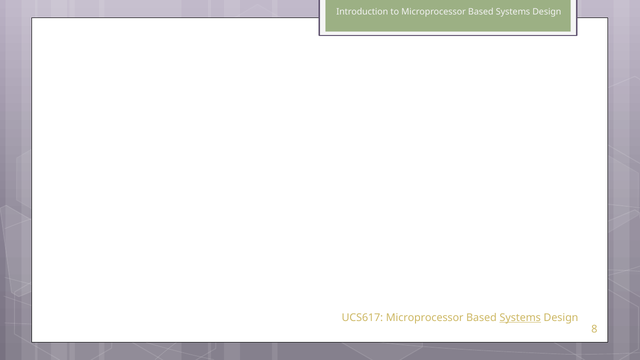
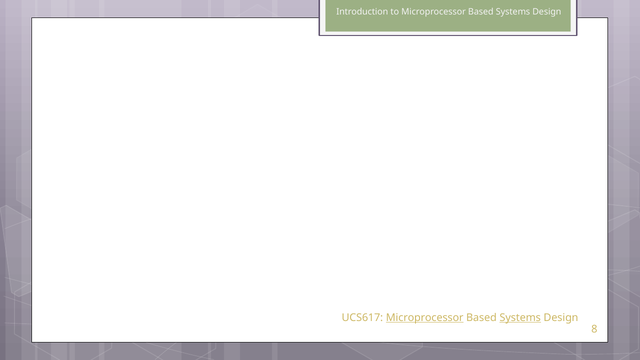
Microprocessor at (425, 318) underline: none -> present
